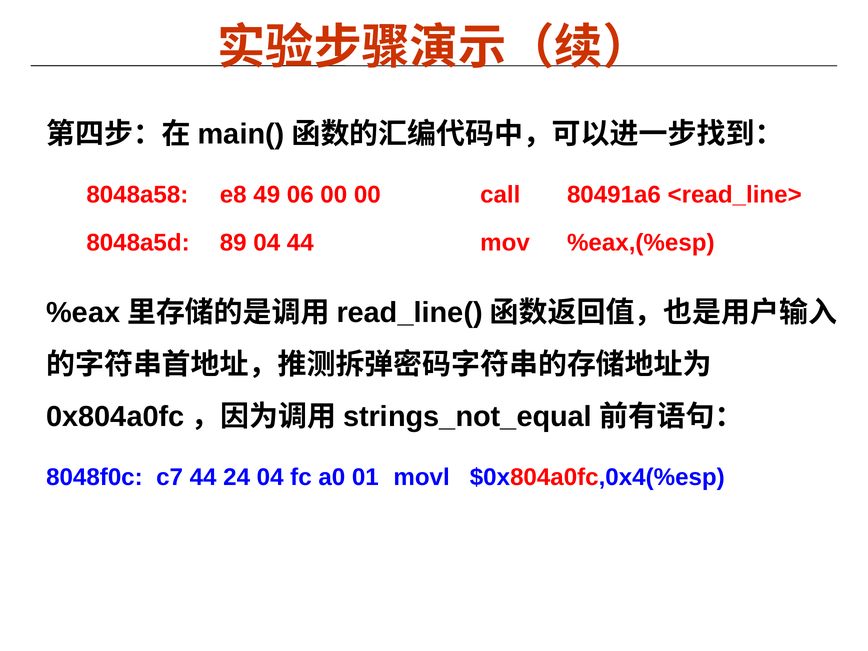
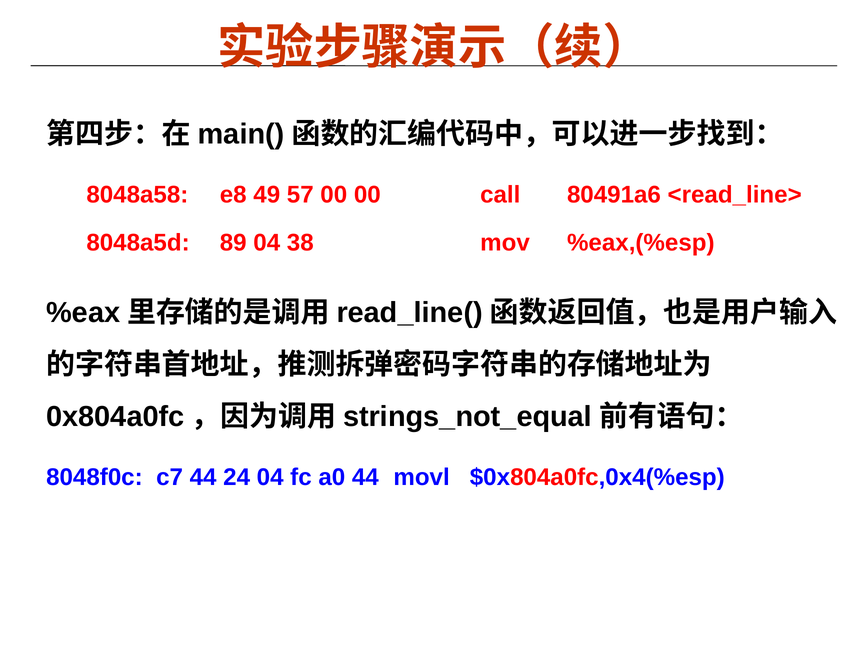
06: 06 -> 57
04 44: 44 -> 38
a0 01: 01 -> 44
